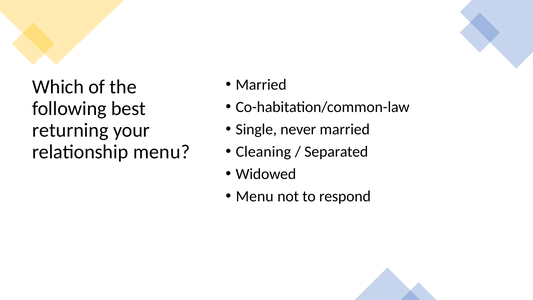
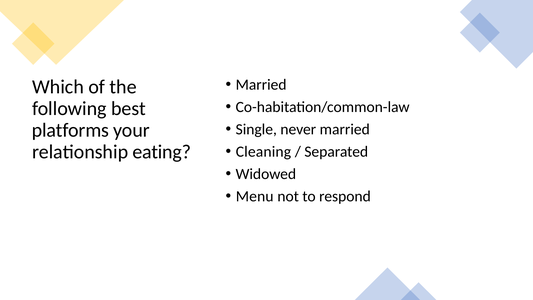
returning: returning -> platforms
relationship menu: menu -> eating
